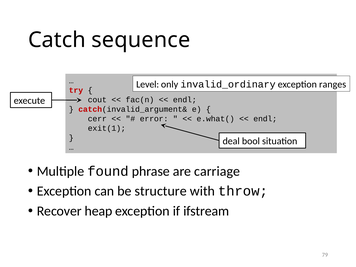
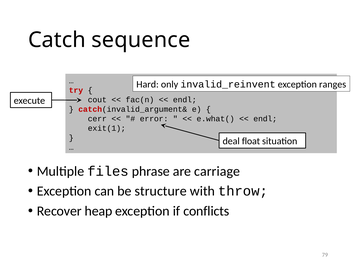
Level: Level -> Hard
invalid_ordinary: invalid_ordinary -> invalid_reinvent
bool: bool -> float
found: found -> files
ifstream: ifstream -> conflicts
